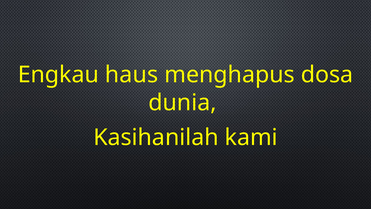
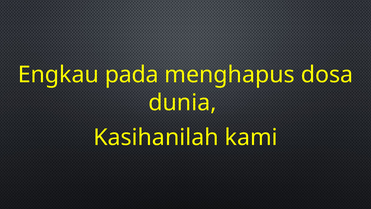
haus: haus -> pada
